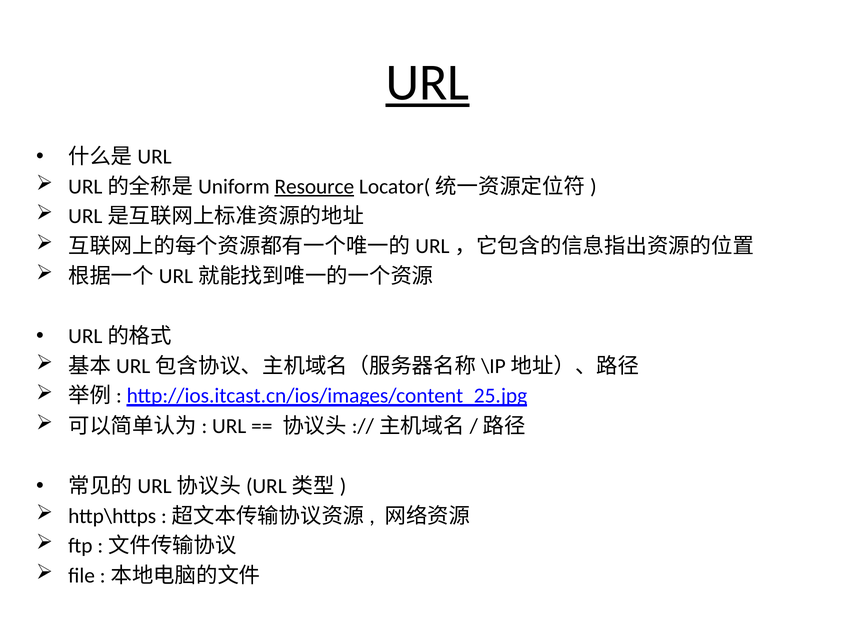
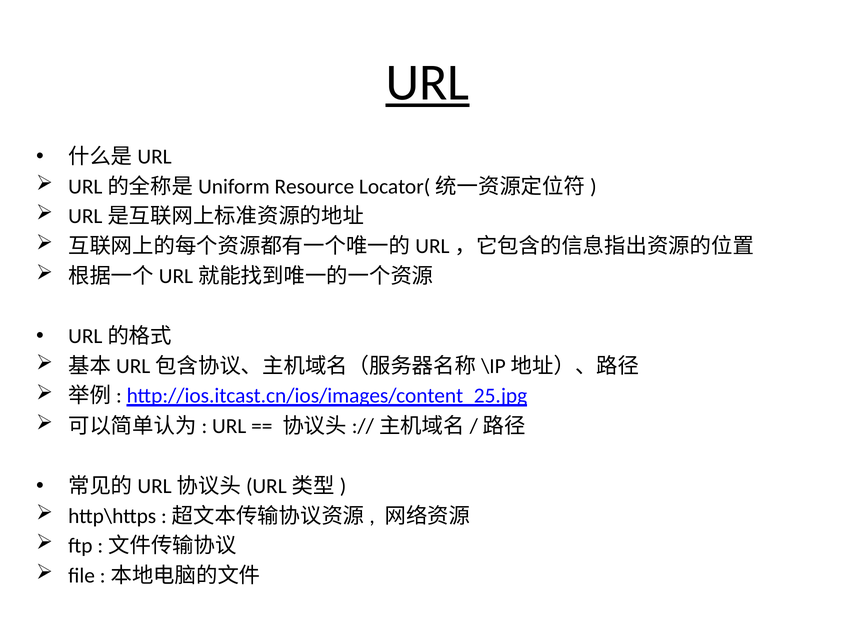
Resource underline: present -> none
